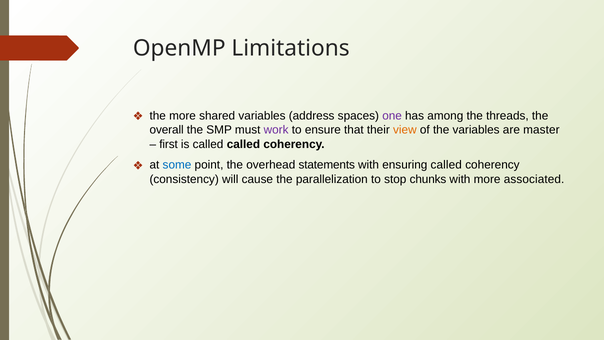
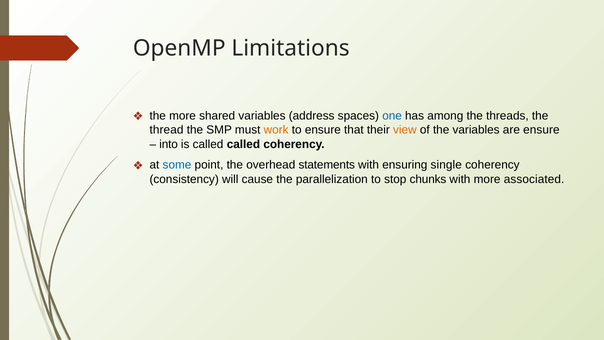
one colour: purple -> blue
overall: overall -> thread
work colour: purple -> orange
are master: master -> ensure
first: first -> into
ensuring called: called -> single
